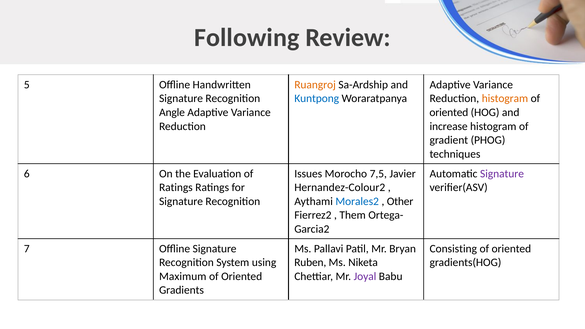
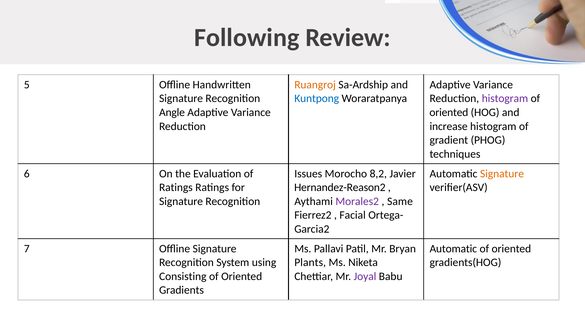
histogram at (505, 99) colour: orange -> purple
7,5: 7,5 -> 8,2
Signature at (502, 174) colour: purple -> orange
Hernandez-Colour2: Hernandez-Colour2 -> Hernandez-Reason2
Morales2 colour: blue -> purple
Other: Other -> Same
Them: Them -> Facial
Consisting at (453, 249): Consisting -> Automatic
Ruben: Ruben -> Plants
Maximum: Maximum -> Consisting
